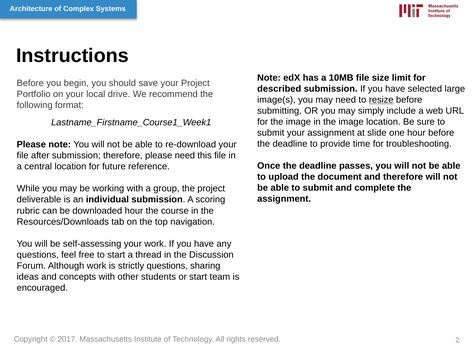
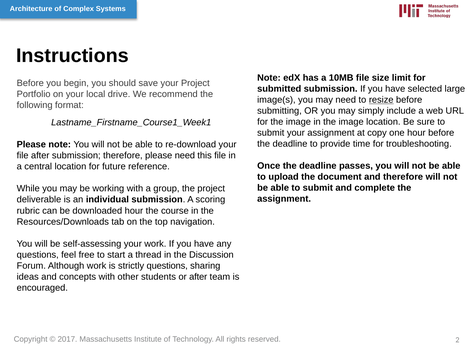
described: described -> submitted
slide: slide -> copy
or start: start -> after
